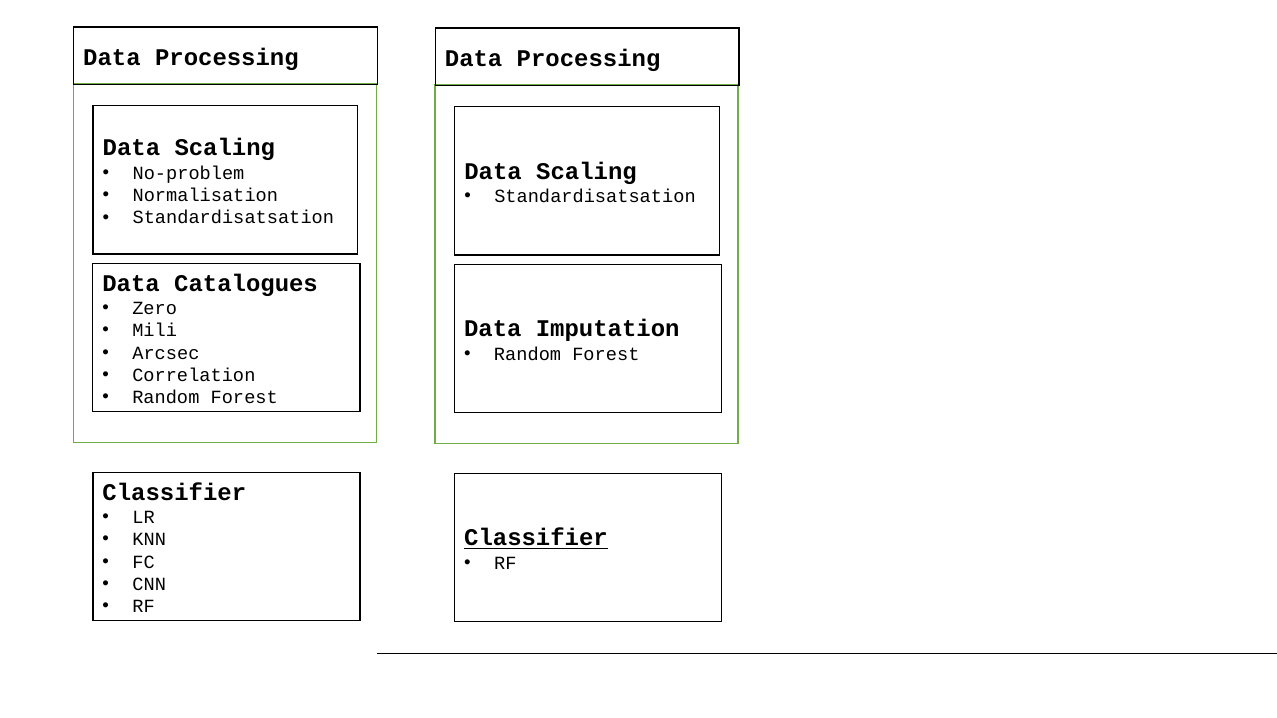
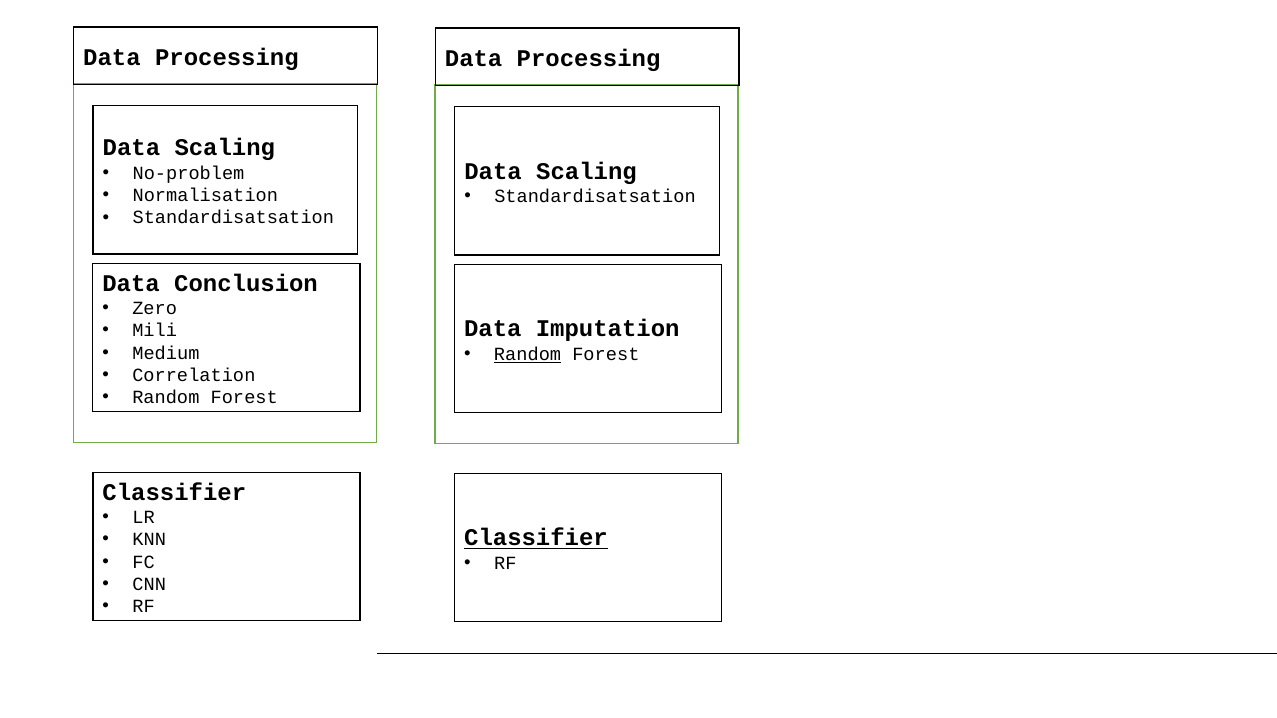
Catalogues: Catalogues -> Conclusion
Arcsec: Arcsec -> Medium
Random at (528, 354) underline: none -> present
